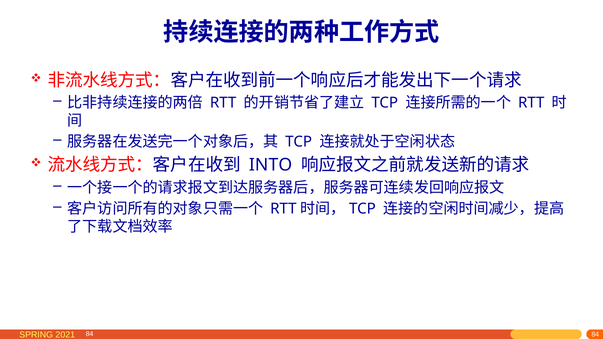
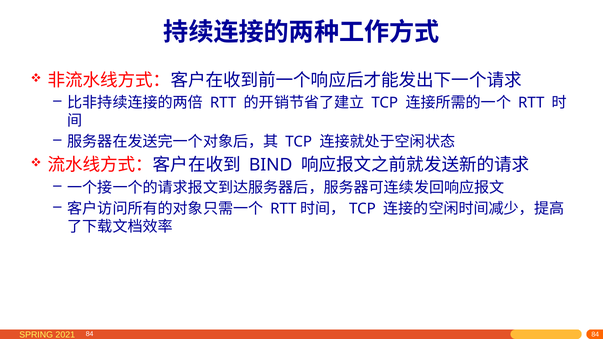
INTO: INTO -> BIND
